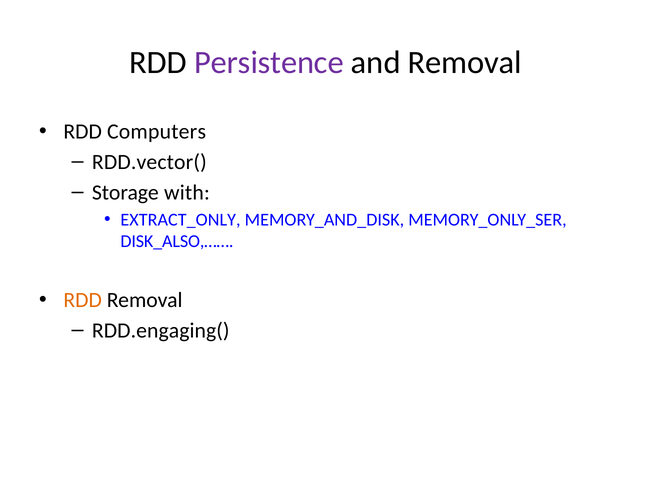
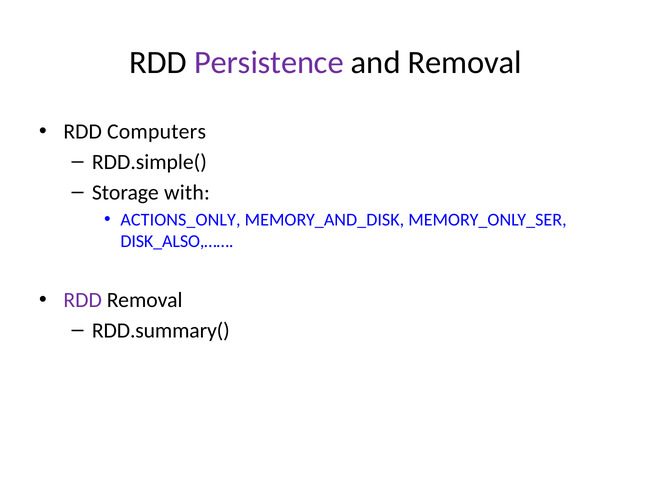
RDD.vector(: RDD.vector( -> RDD.simple(
EXTRACT_ONLY: EXTRACT_ONLY -> ACTIONS_ONLY
RDD at (83, 300) colour: orange -> purple
RDD.engaging(: RDD.engaging( -> RDD.summary(
